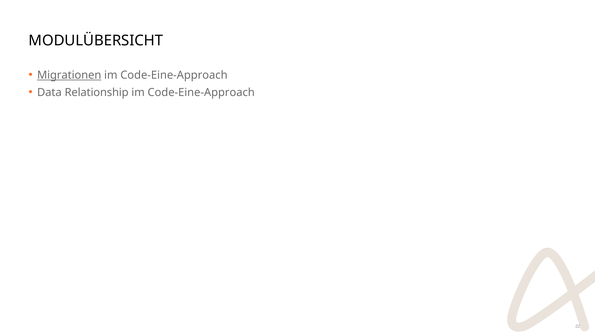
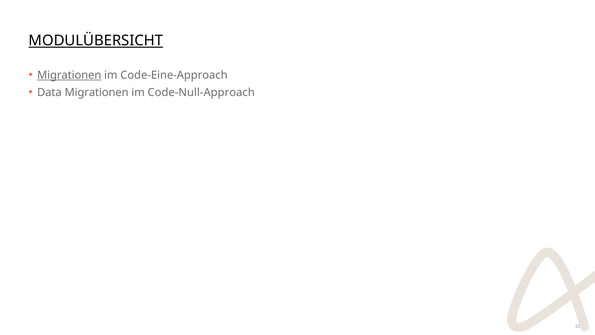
MODULÜBERSICHT underline: none -> present
Data Relationship: Relationship -> Migrationen
Code-Eine-Approach at (201, 92): Code-Eine-Approach -> Code-Null-Approach
